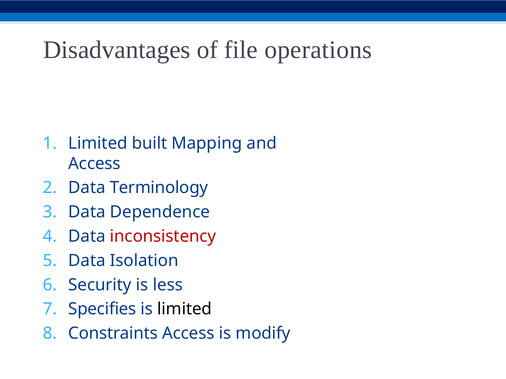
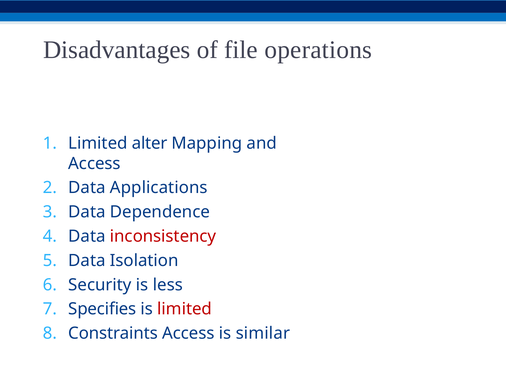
built: built -> alter
Terminology: Terminology -> Applications
limited at (185, 310) colour: black -> red
modify: modify -> similar
